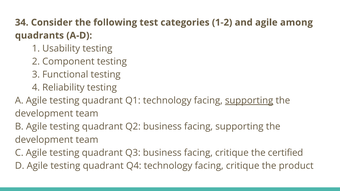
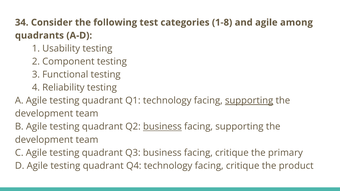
1-2: 1-2 -> 1-8
business at (162, 127) underline: none -> present
certified: certified -> primary
